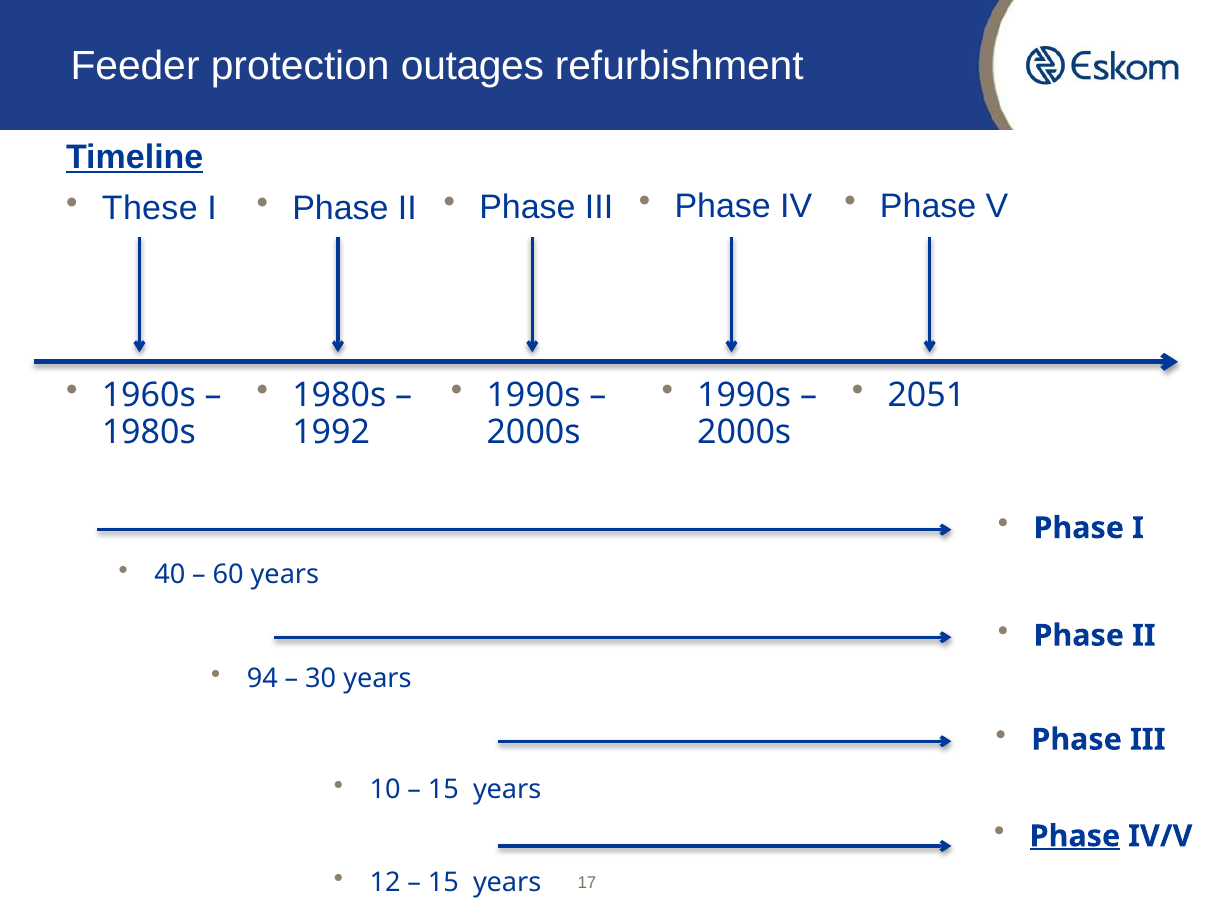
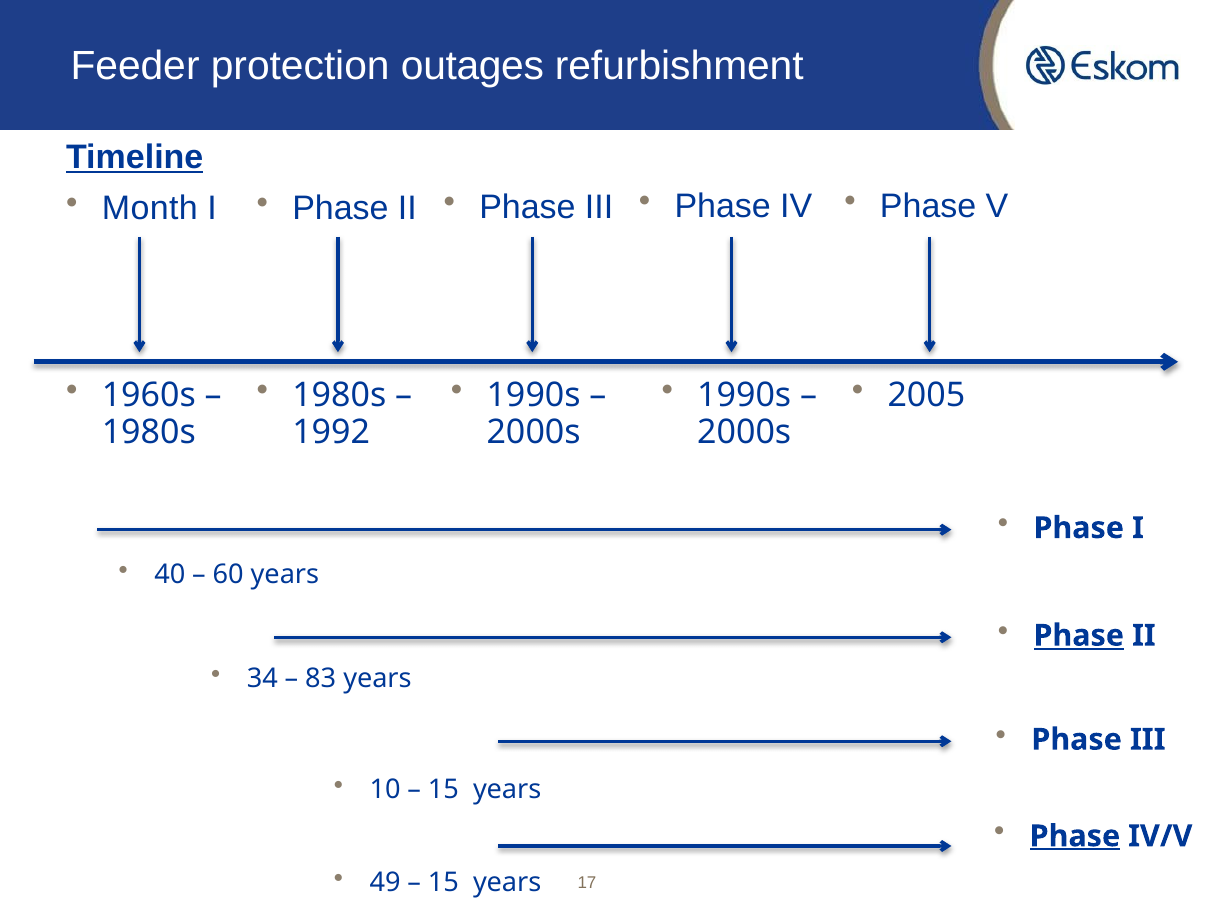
These: These -> Month
2051: 2051 -> 2005
Phase at (1079, 636) underline: none -> present
94: 94 -> 34
30: 30 -> 83
12: 12 -> 49
